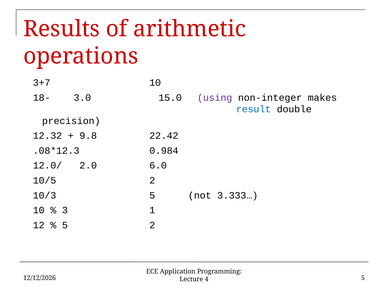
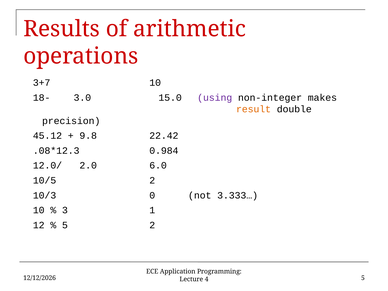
result colour: blue -> orange
12.32: 12.32 -> 45.12
10/3 5: 5 -> 0
